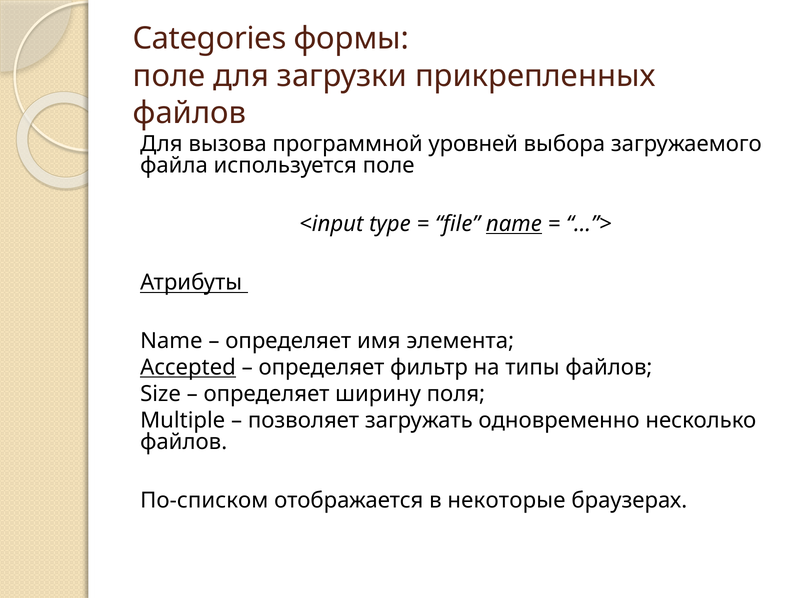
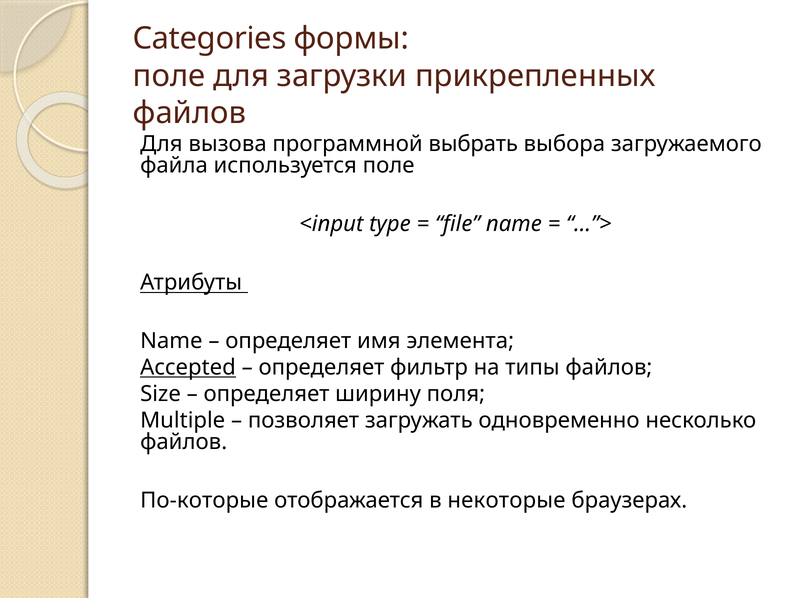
уровней: уровней -> выбрать
name at (514, 224) underline: present -> none
По-списком: По-списком -> По-которые
